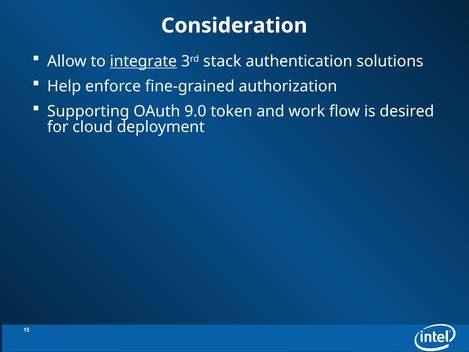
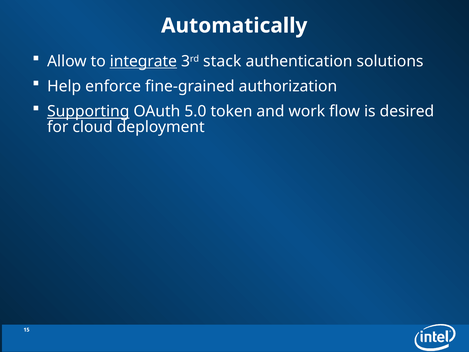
Consideration: Consideration -> Automatically
Supporting underline: none -> present
9.0: 9.0 -> 5.0
